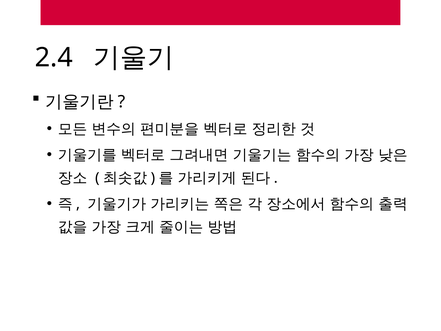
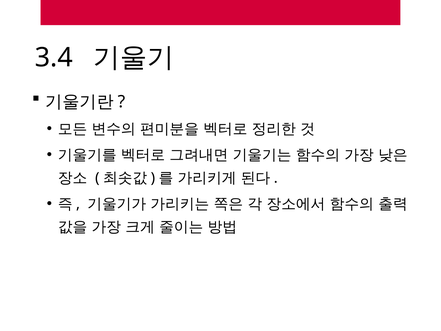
2.4: 2.4 -> 3.4
